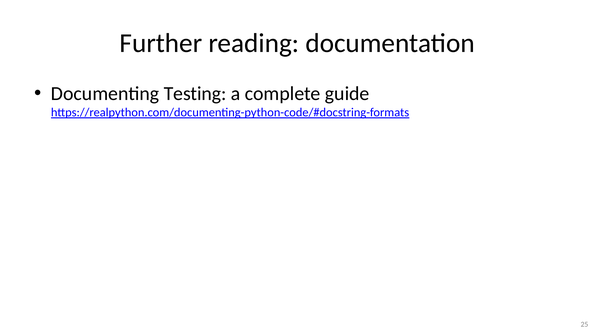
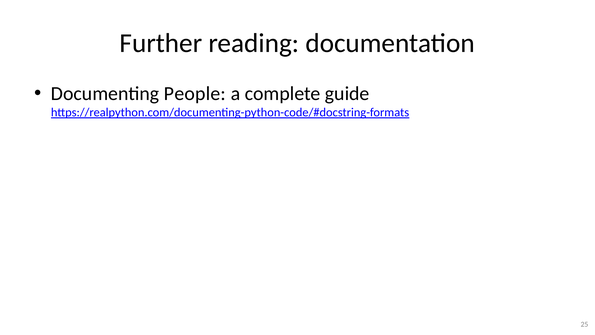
Testing: Testing -> People
